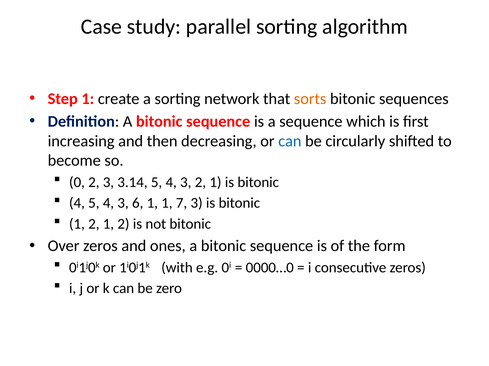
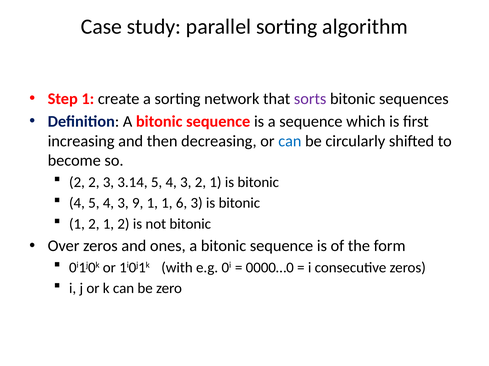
sorts colour: orange -> purple
0 at (77, 183): 0 -> 2
6: 6 -> 9
7: 7 -> 6
